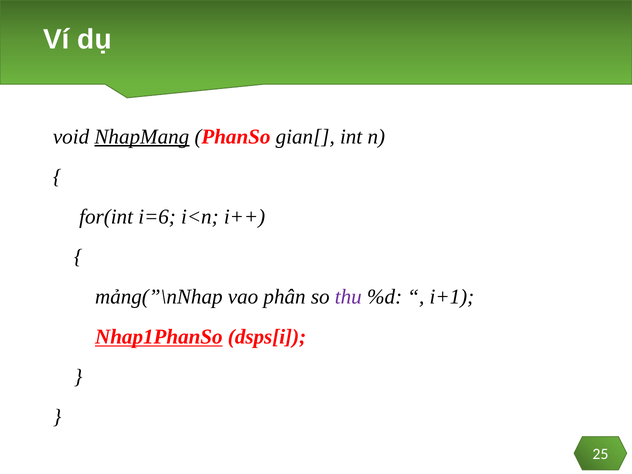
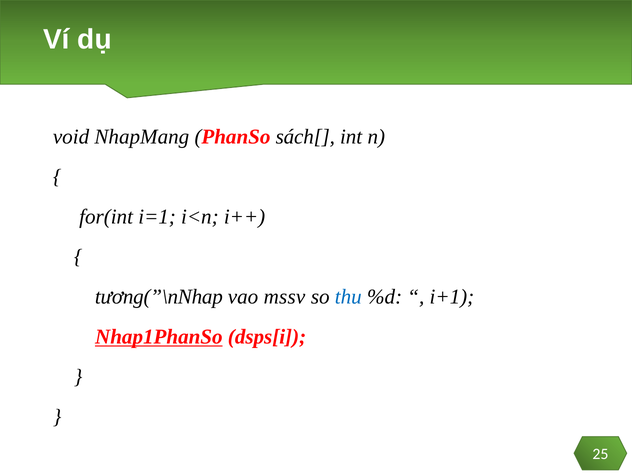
NhapMang underline: present -> none
gian[: gian[ -> sách[
i=6: i=6 -> i=1
mảng(”\nNhap: mảng(”\nNhap -> tương(”\nNhap
phân: phân -> mssv
thu colour: purple -> blue
